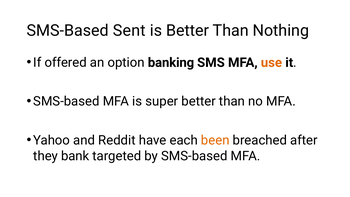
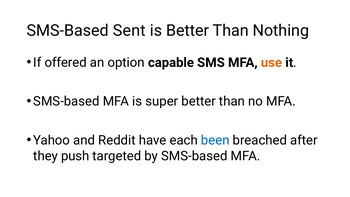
banking: banking -> capable
been colour: orange -> blue
bank: bank -> push
